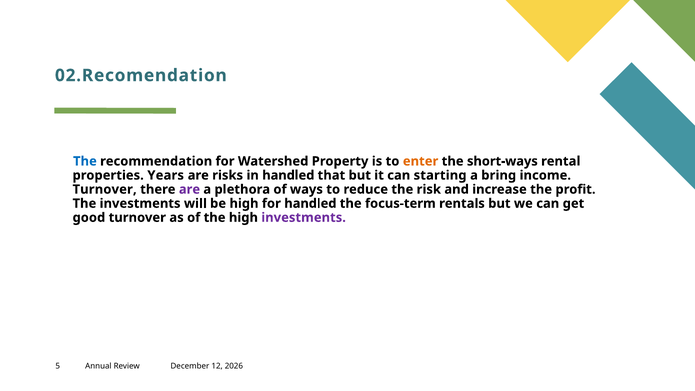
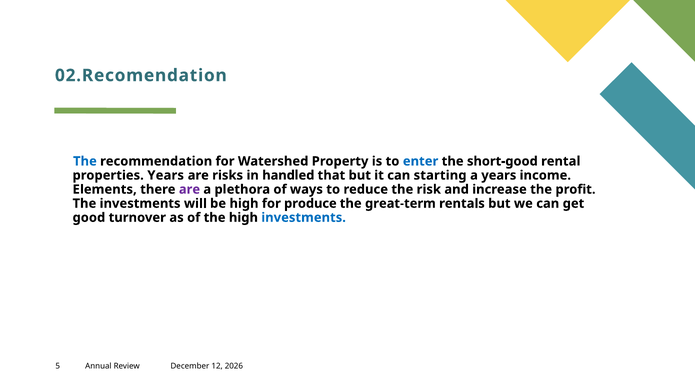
enter colour: orange -> blue
short-ways: short-ways -> short-good
a bring: bring -> years
Turnover at (105, 189): Turnover -> Elements
for handled: handled -> produce
focus-term: focus-term -> great-term
investments at (304, 218) colour: purple -> blue
